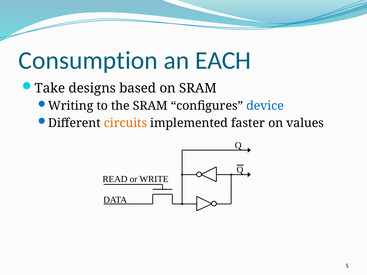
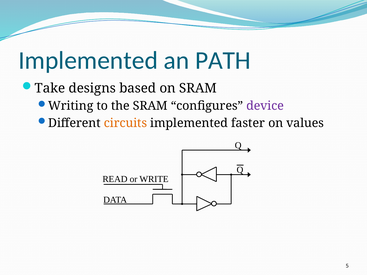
Consumption at (88, 61): Consumption -> Implemented
EACH: EACH -> PATH
device colour: blue -> purple
